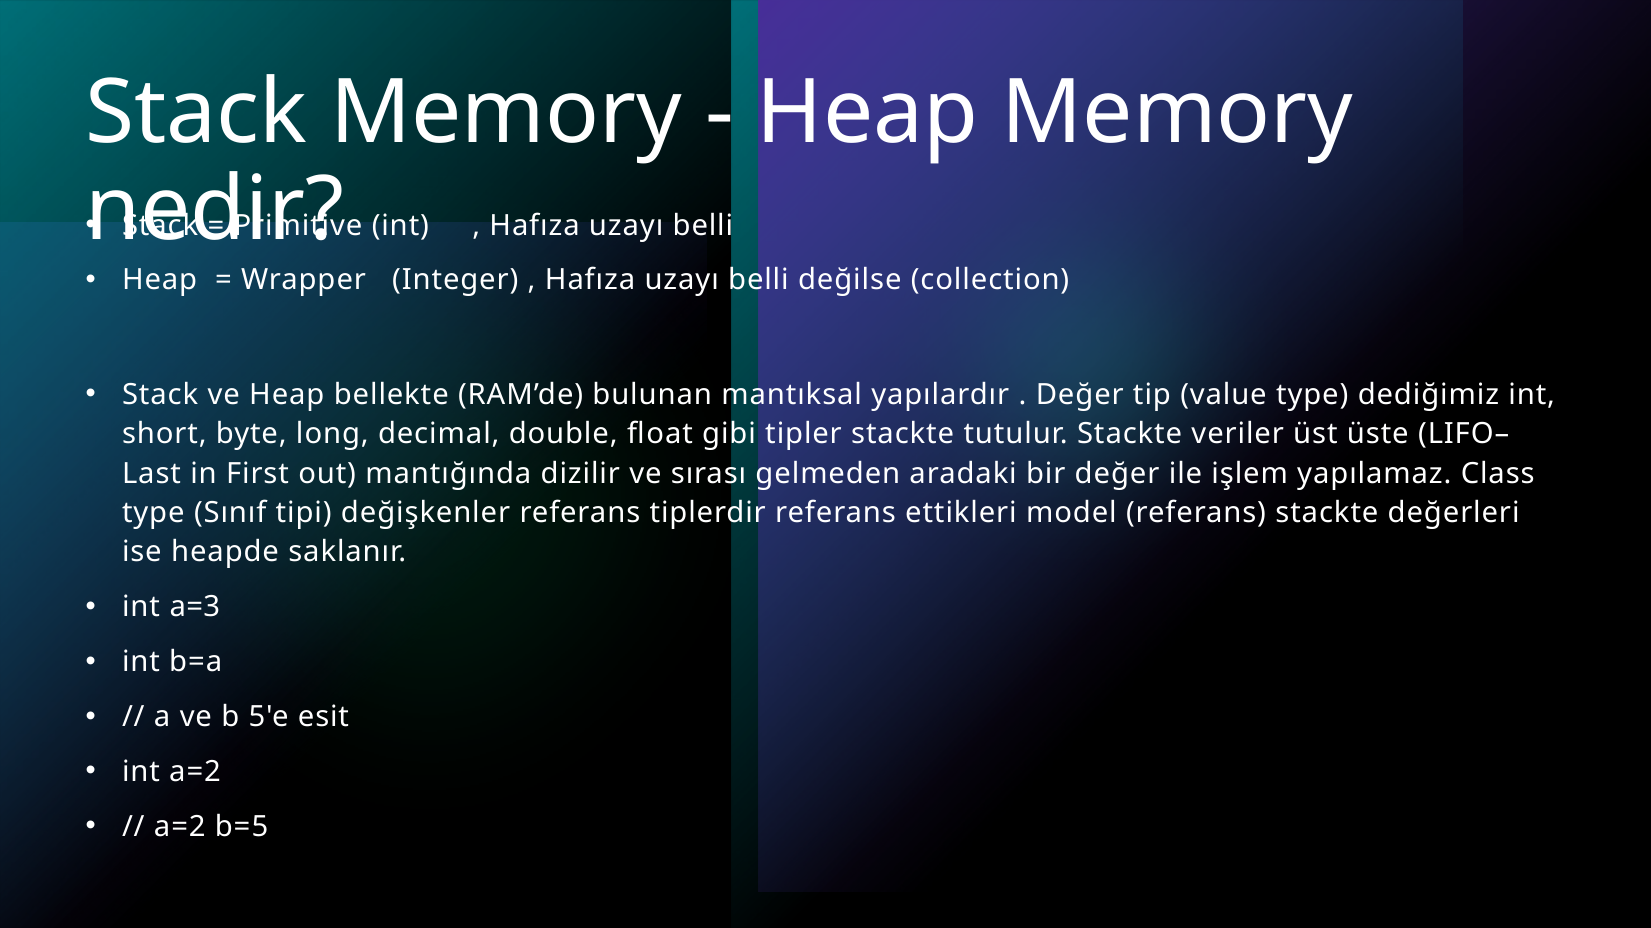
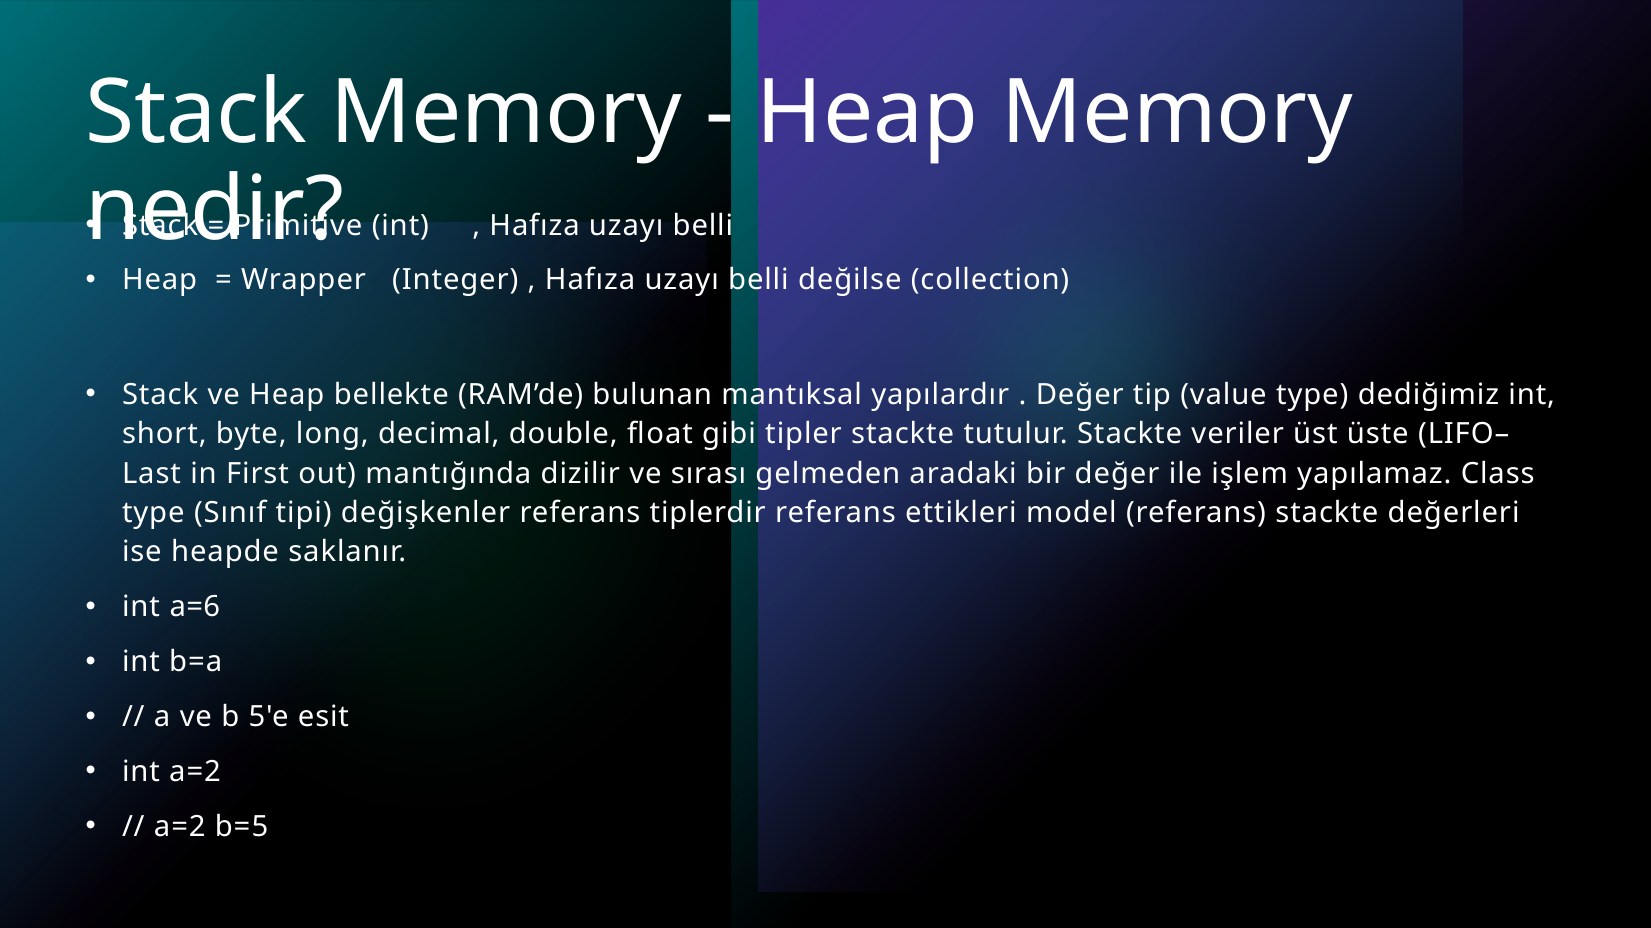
a=3: a=3 -> a=6
